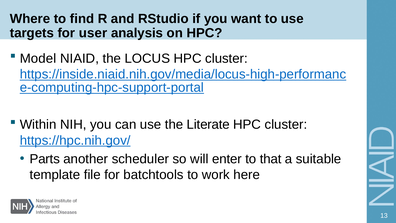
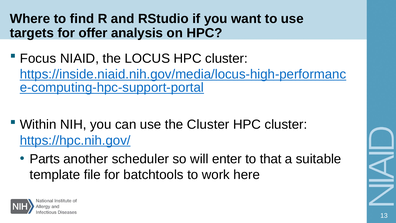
user: user -> offer
Model: Model -> Focus
the Literate: Literate -> Cluster
